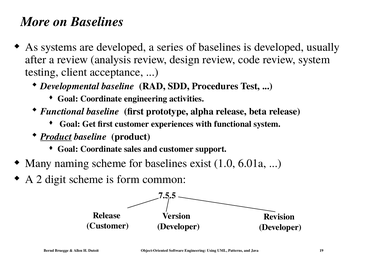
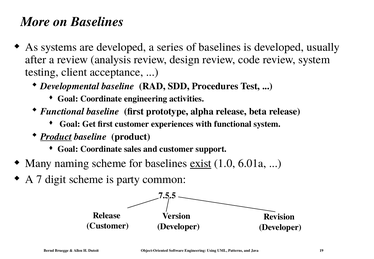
exist underline: none -> present
2: 2 -> 7
form: form -> party
